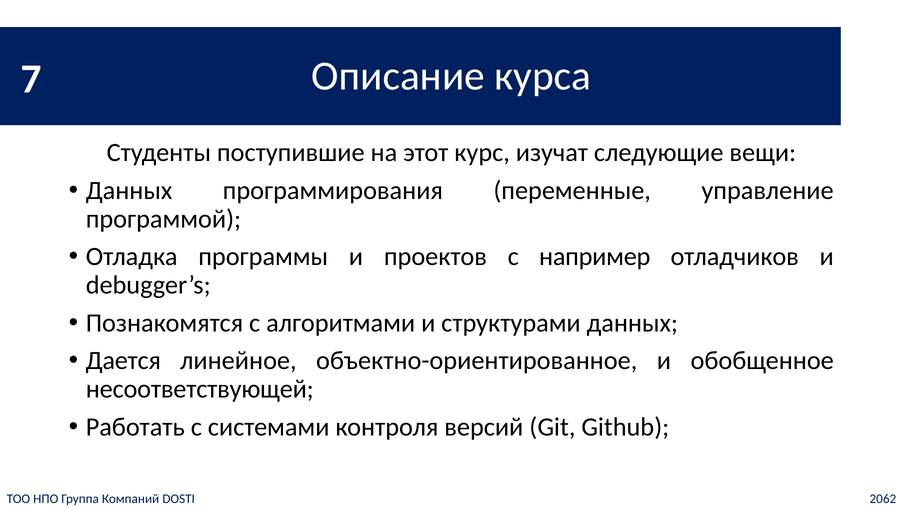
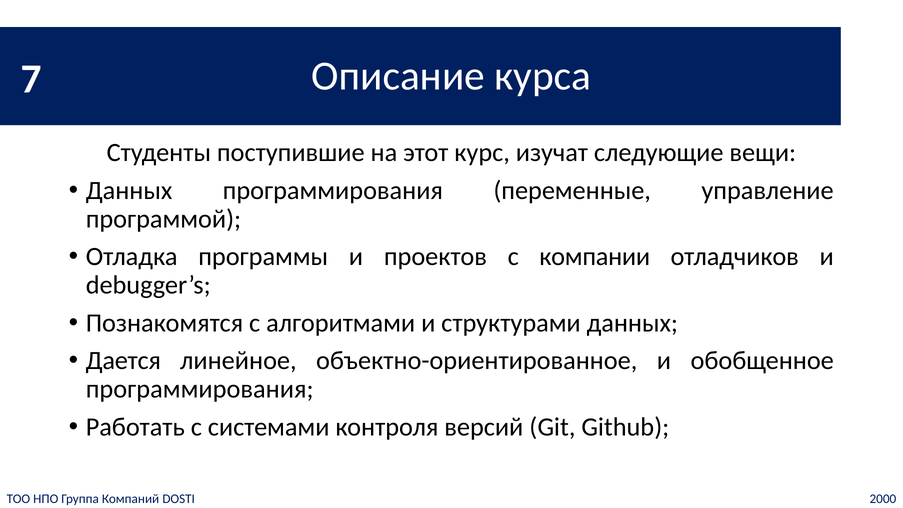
например: например -> компании
несоответствующей at (200, 389): несоответствующей -> программирования
2062: 2062 -> 2000
